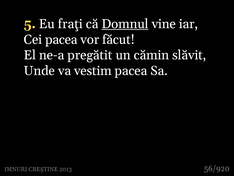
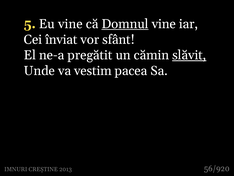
Eu fraţi: fraţi -> vine
Cei pacea: pacea -> înviat
făcut: făcut -> sfânt
slăvit underline: none -> present
